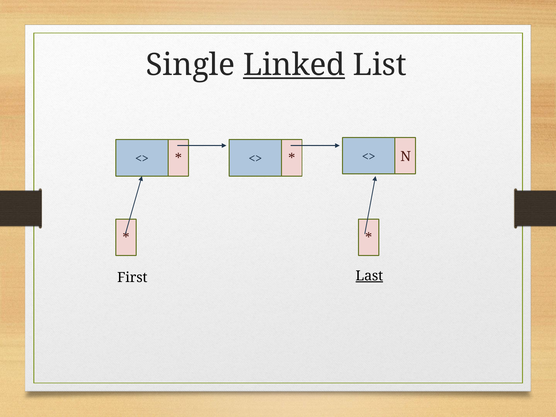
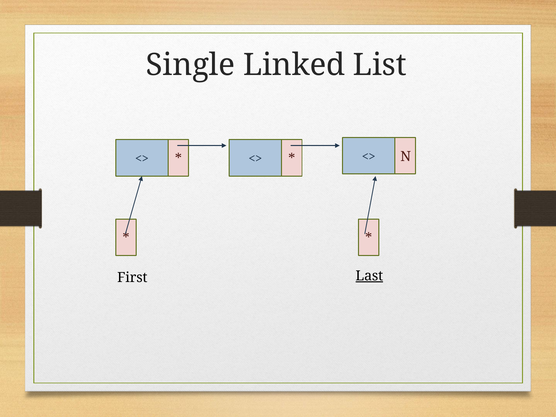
Linked underline: present -> none
